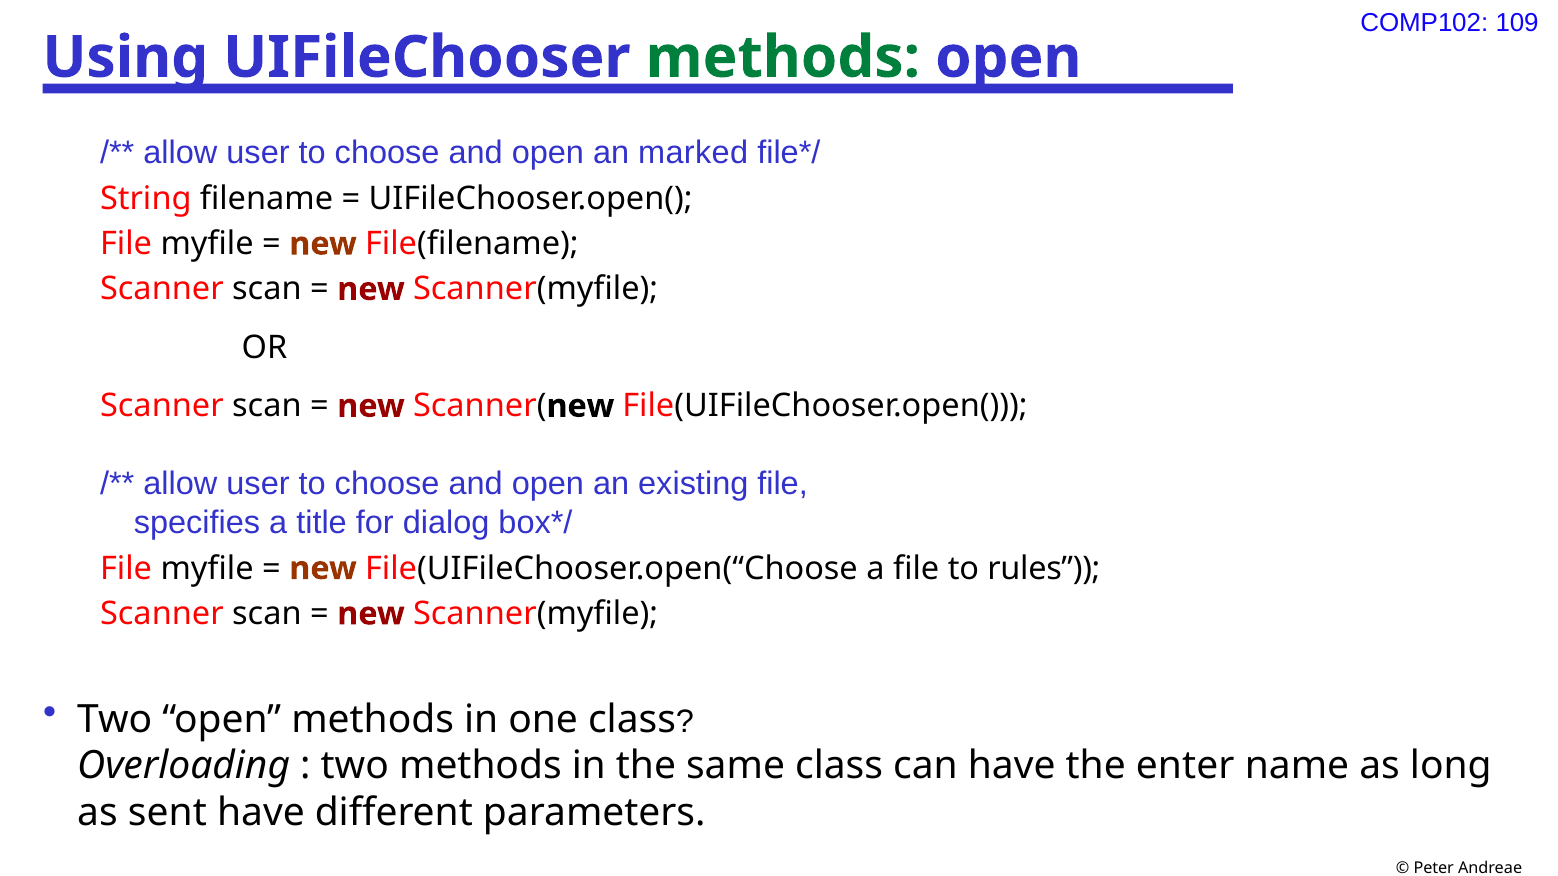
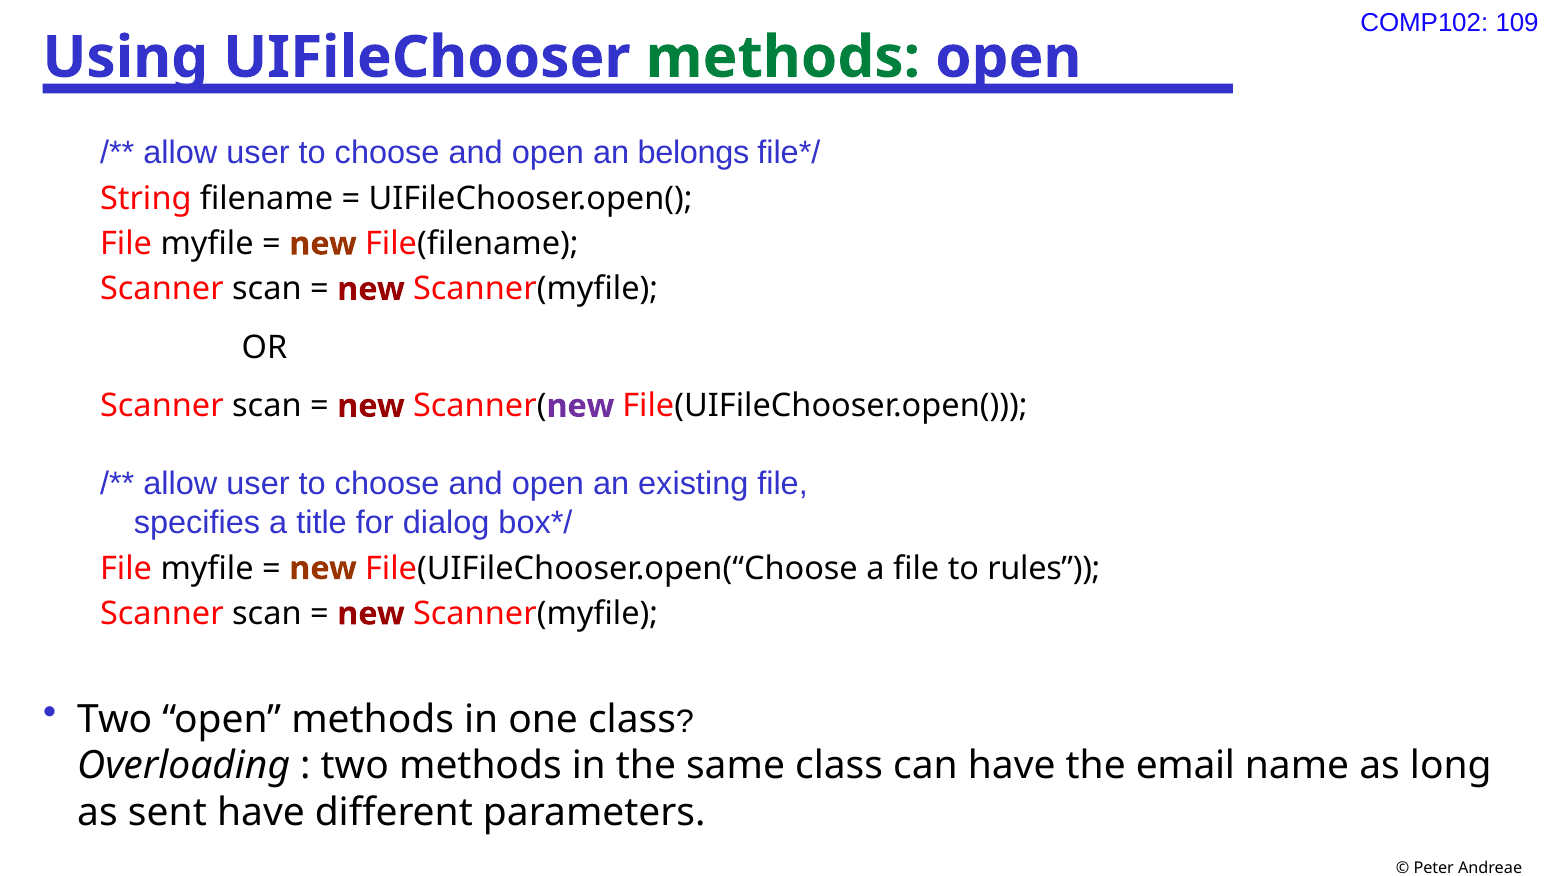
marked: marked -> belongs
new at (580, 406) colour: black -> purple
enter: enter -> email
